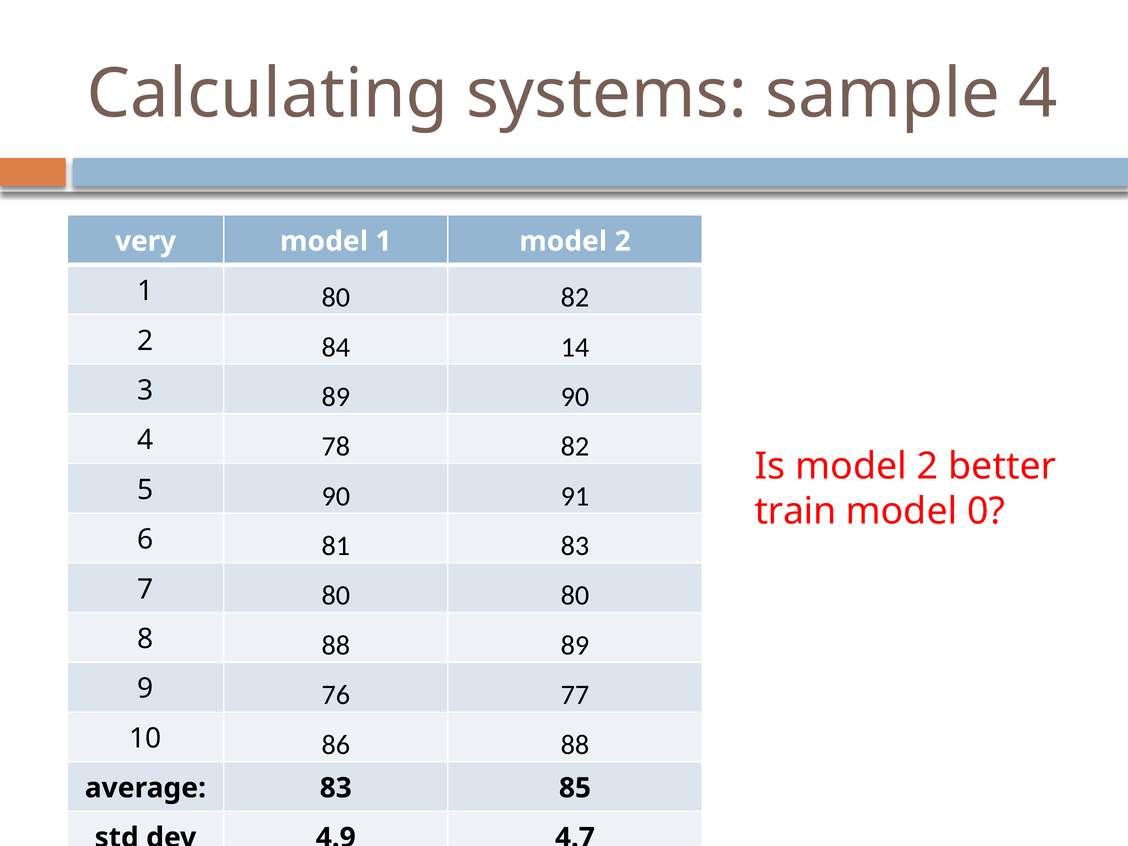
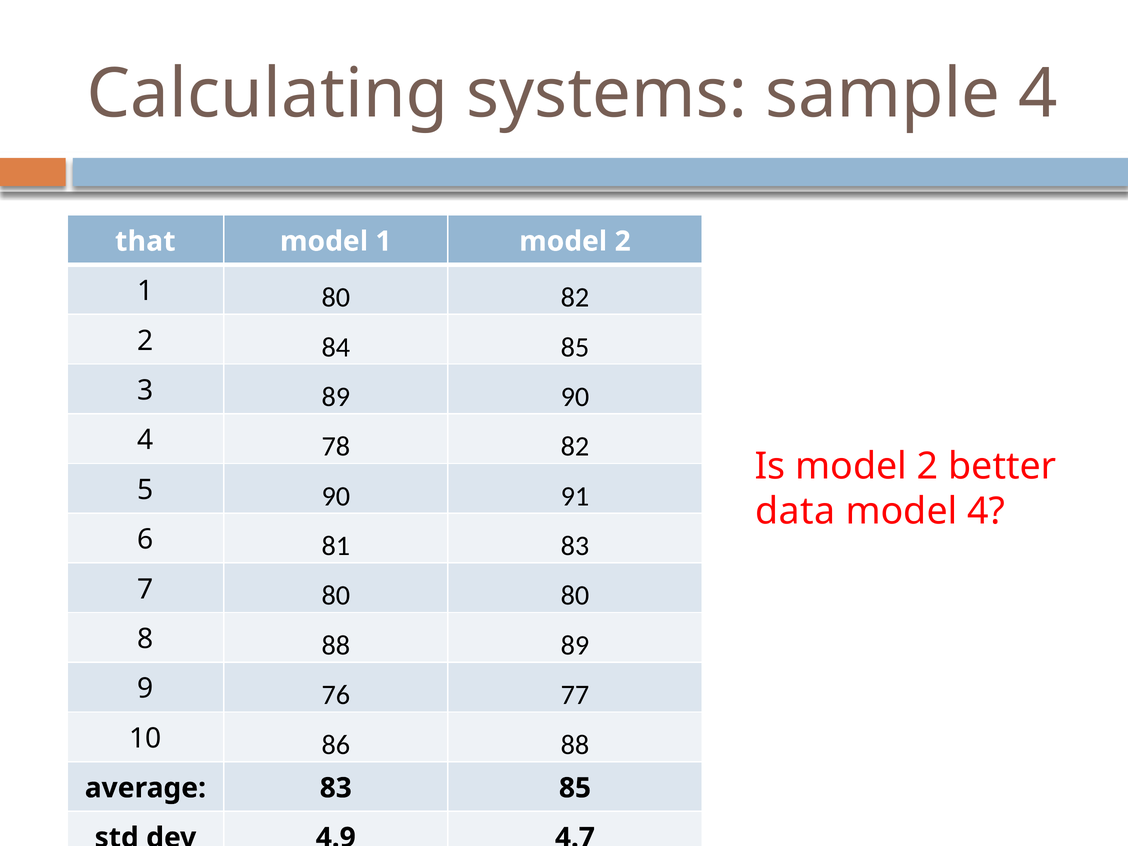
very: very -> that
84 14: 14 -> 85
train: train -> data
model 0: 0 -> 4
